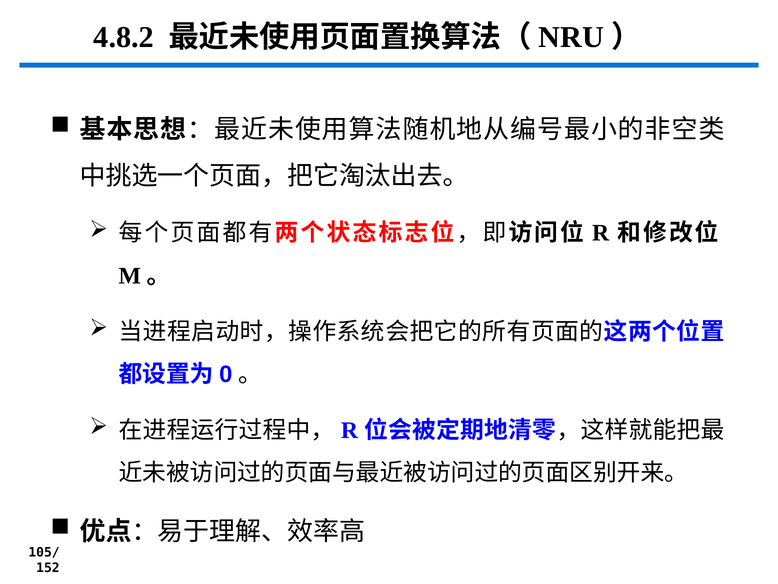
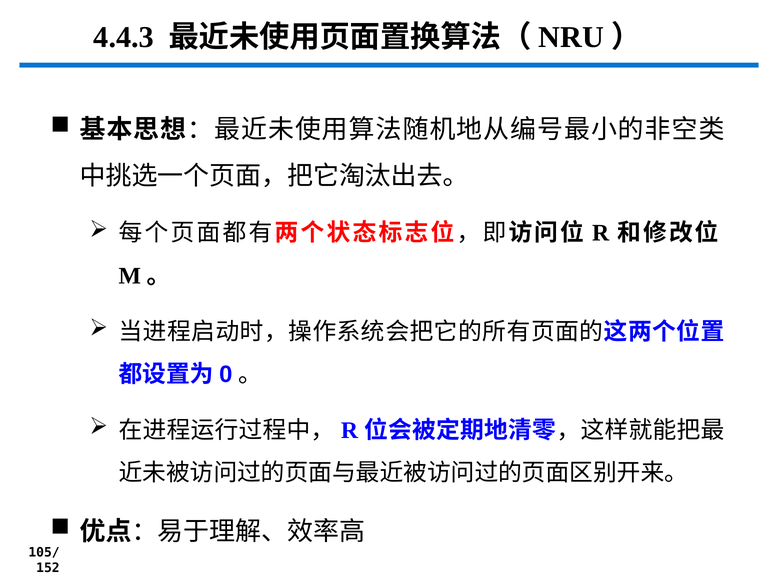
4.8.2: 4.8.2 -> 4.4.3
